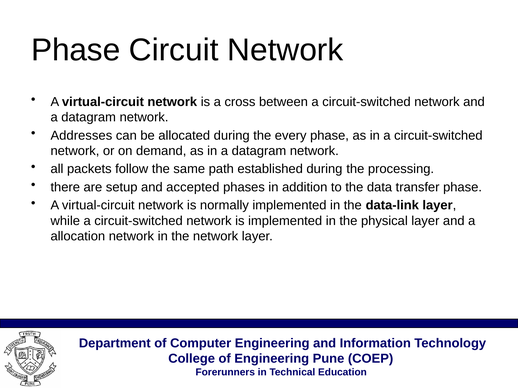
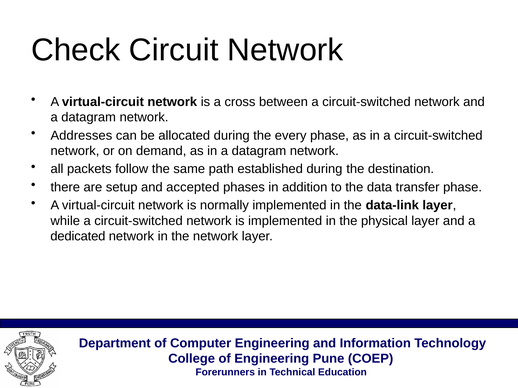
Phase at (76, 50): Phase -> Check
processing: processing -> destination
allocation: allocation -> dedicated
